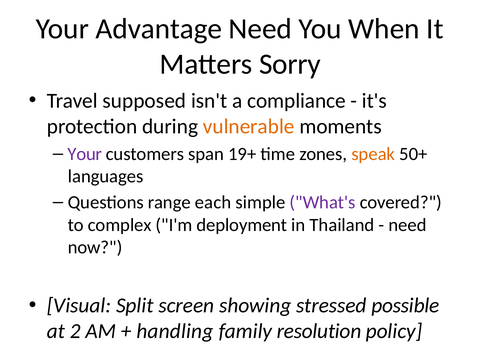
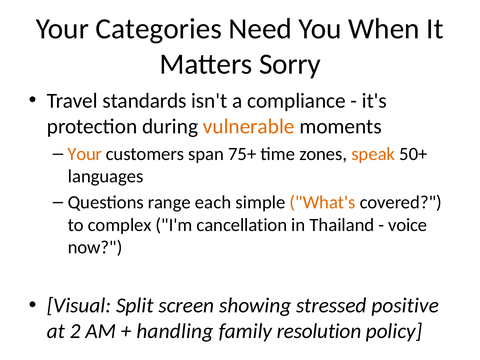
Advantage: Advantage -> Categories
supposed: supposed -> standards
Your at (85, 154) colour: purple -> orange
19+: 19+ -> 75+
What's colour: purple -> orange
deployment: deployment -> cancellation
need at (408, 225): need -> voice
possible: possible -> positive
